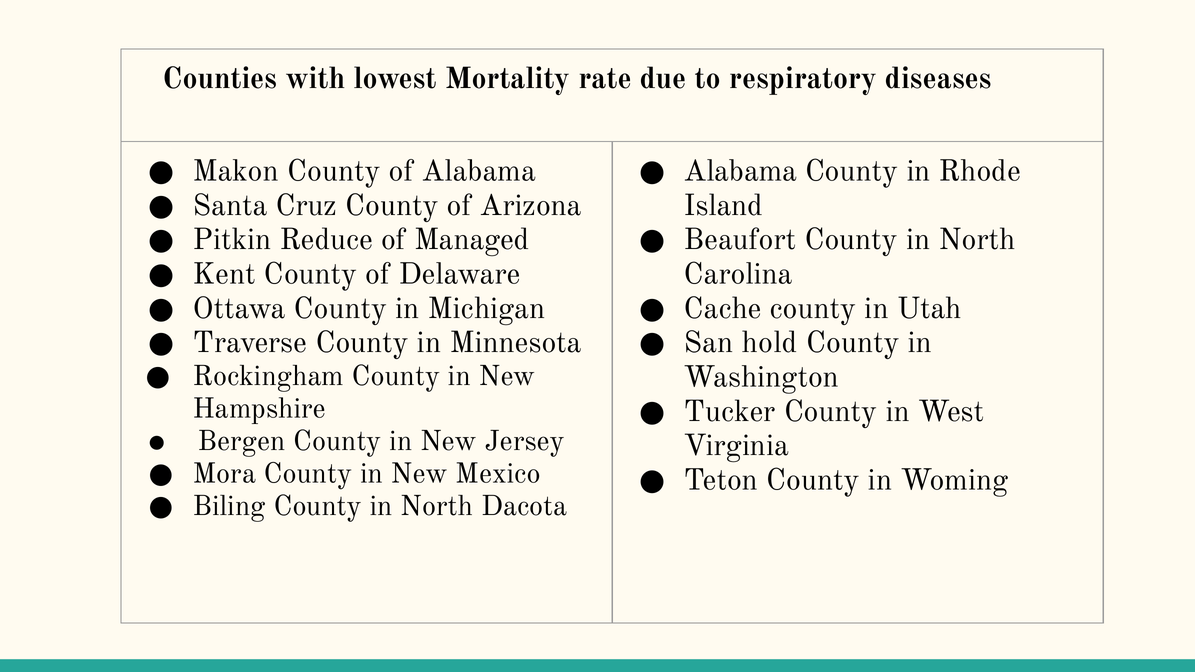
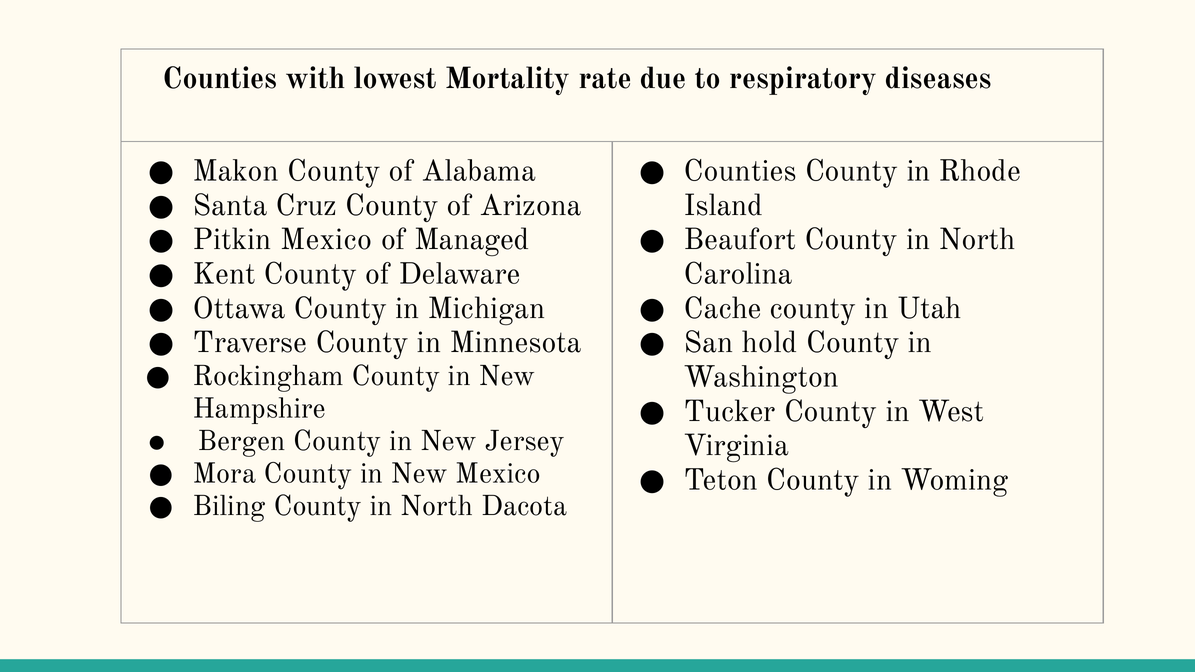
Alabama at (740, 171): Alabama -> Counties
Pitkin Reduce: Reduce -> Mexico
